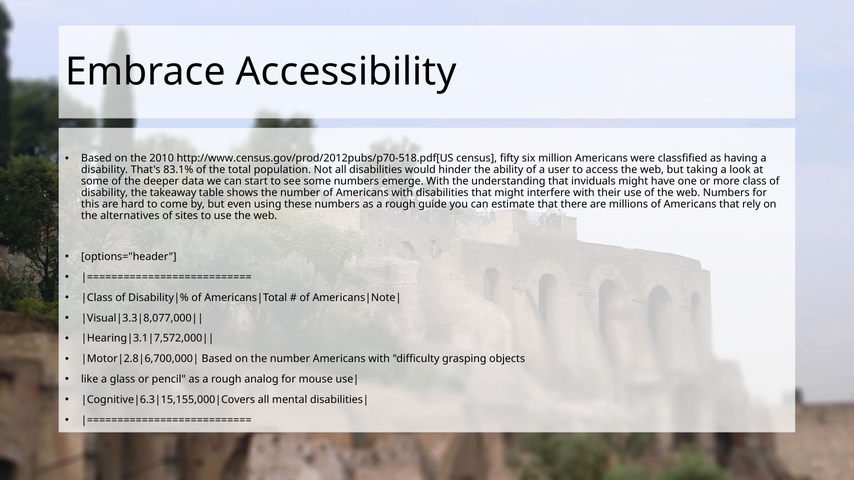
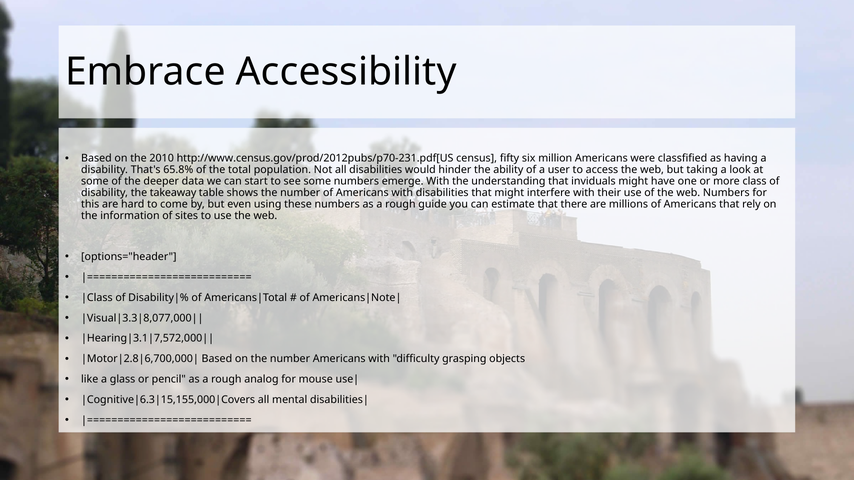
http://www.census.gov/prod/2012pubs/p70-518.pdf[US: http://www.census.gov/prod/2012pubs/p70-518.pdf[US -> http://www.census.gov/prod/2012pubs/p70-231.pdf[US
83.1%: 83.1% -> 65.8%
alternatives: alternatives -> information
